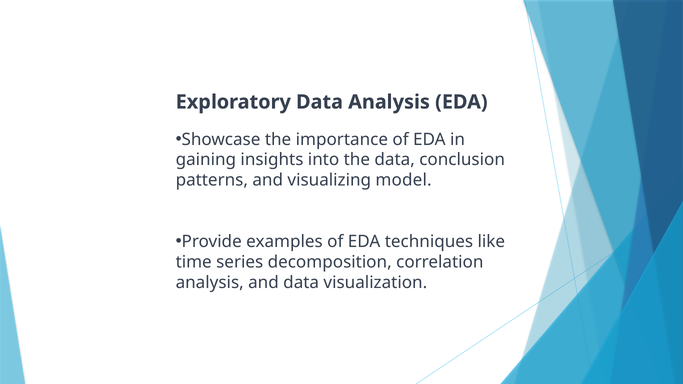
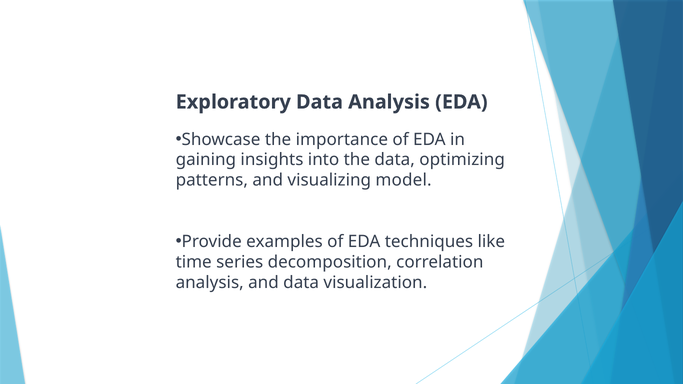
conclusion: conclusion -> optimizing
